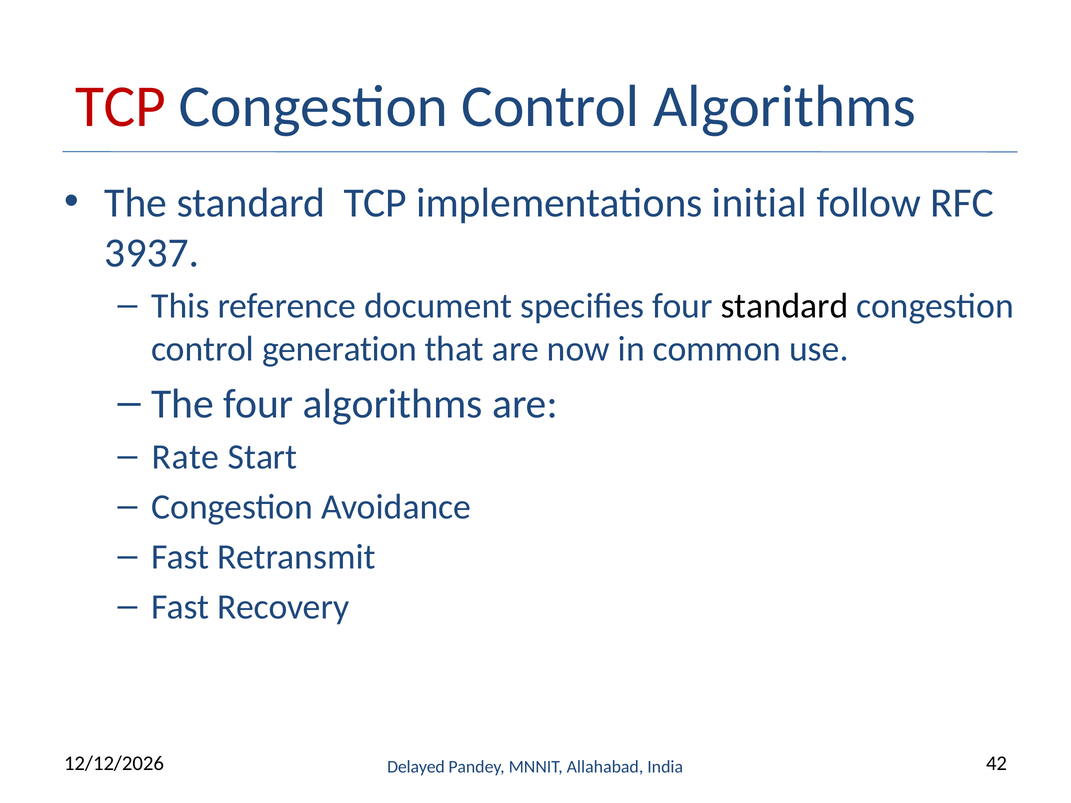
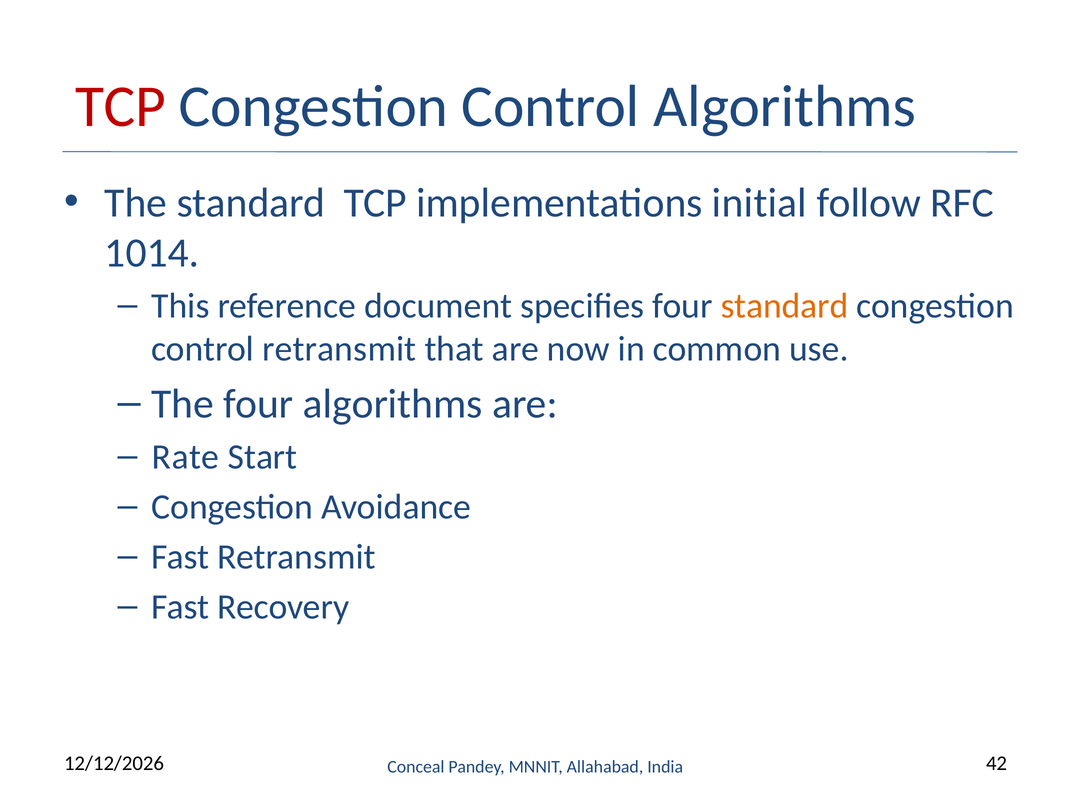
3937: 3937 -> 1014
standard at (784, 306) colour: black -> orange
control generation: generation -> retransmit
Delayed: Delayed -> Conceal
